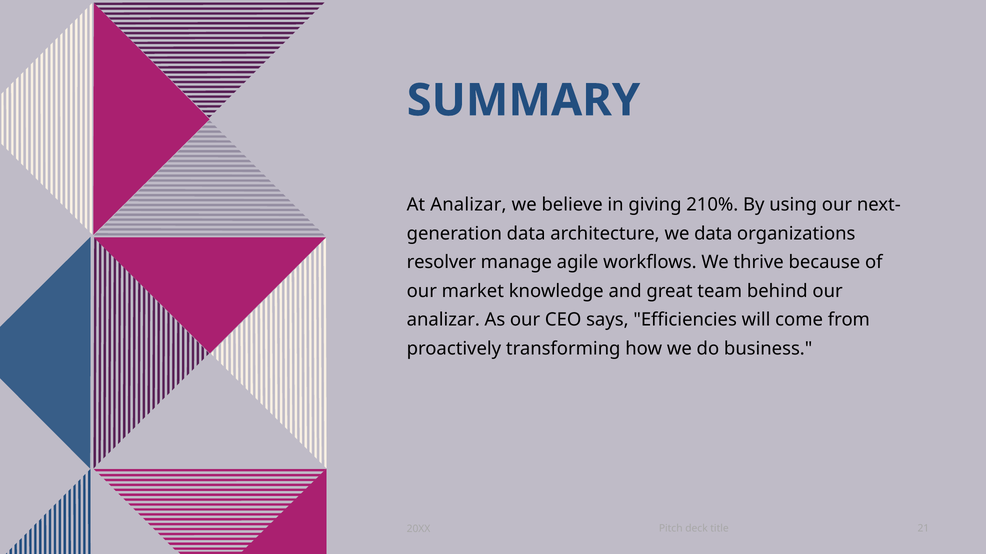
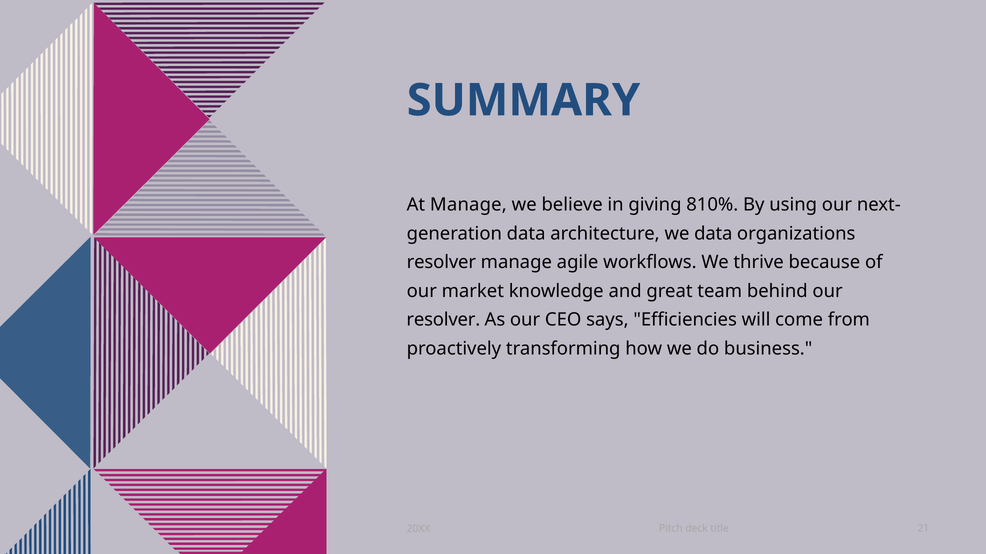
At Analizar: Analizar -> Manage
210%: 210% -> 810%
analizar at (443, 320): analizar -> resolver
